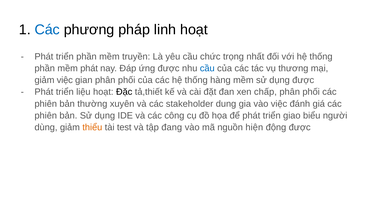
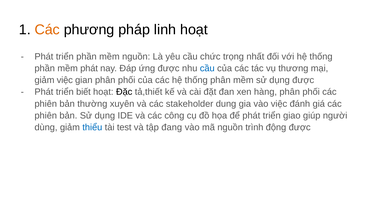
Các at (47, 30) colour: blue -> orange
mềm truyền: truyền -> nguồn
thống hàng: hàng -> phân
liệu: liệu -> biết
chấp: chấp -> hàng
biểu: biểu -> giúp
thiểu colour: orange -> blue
hiện: hiện -> trình
